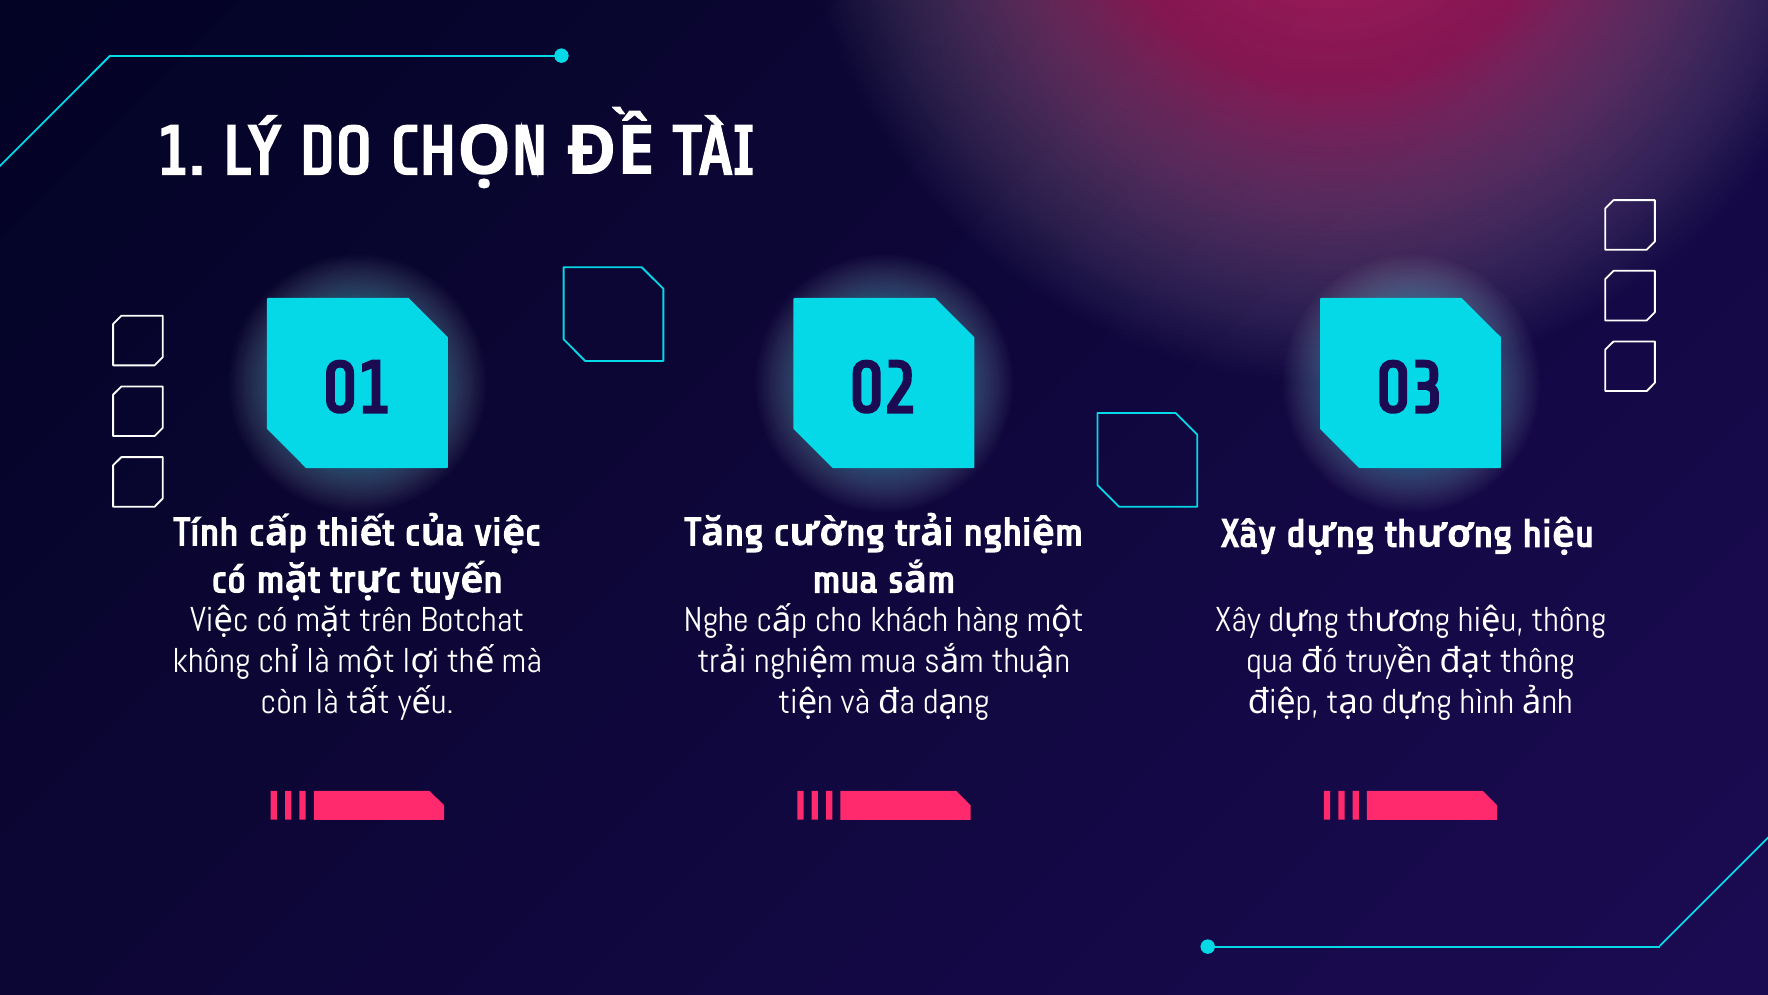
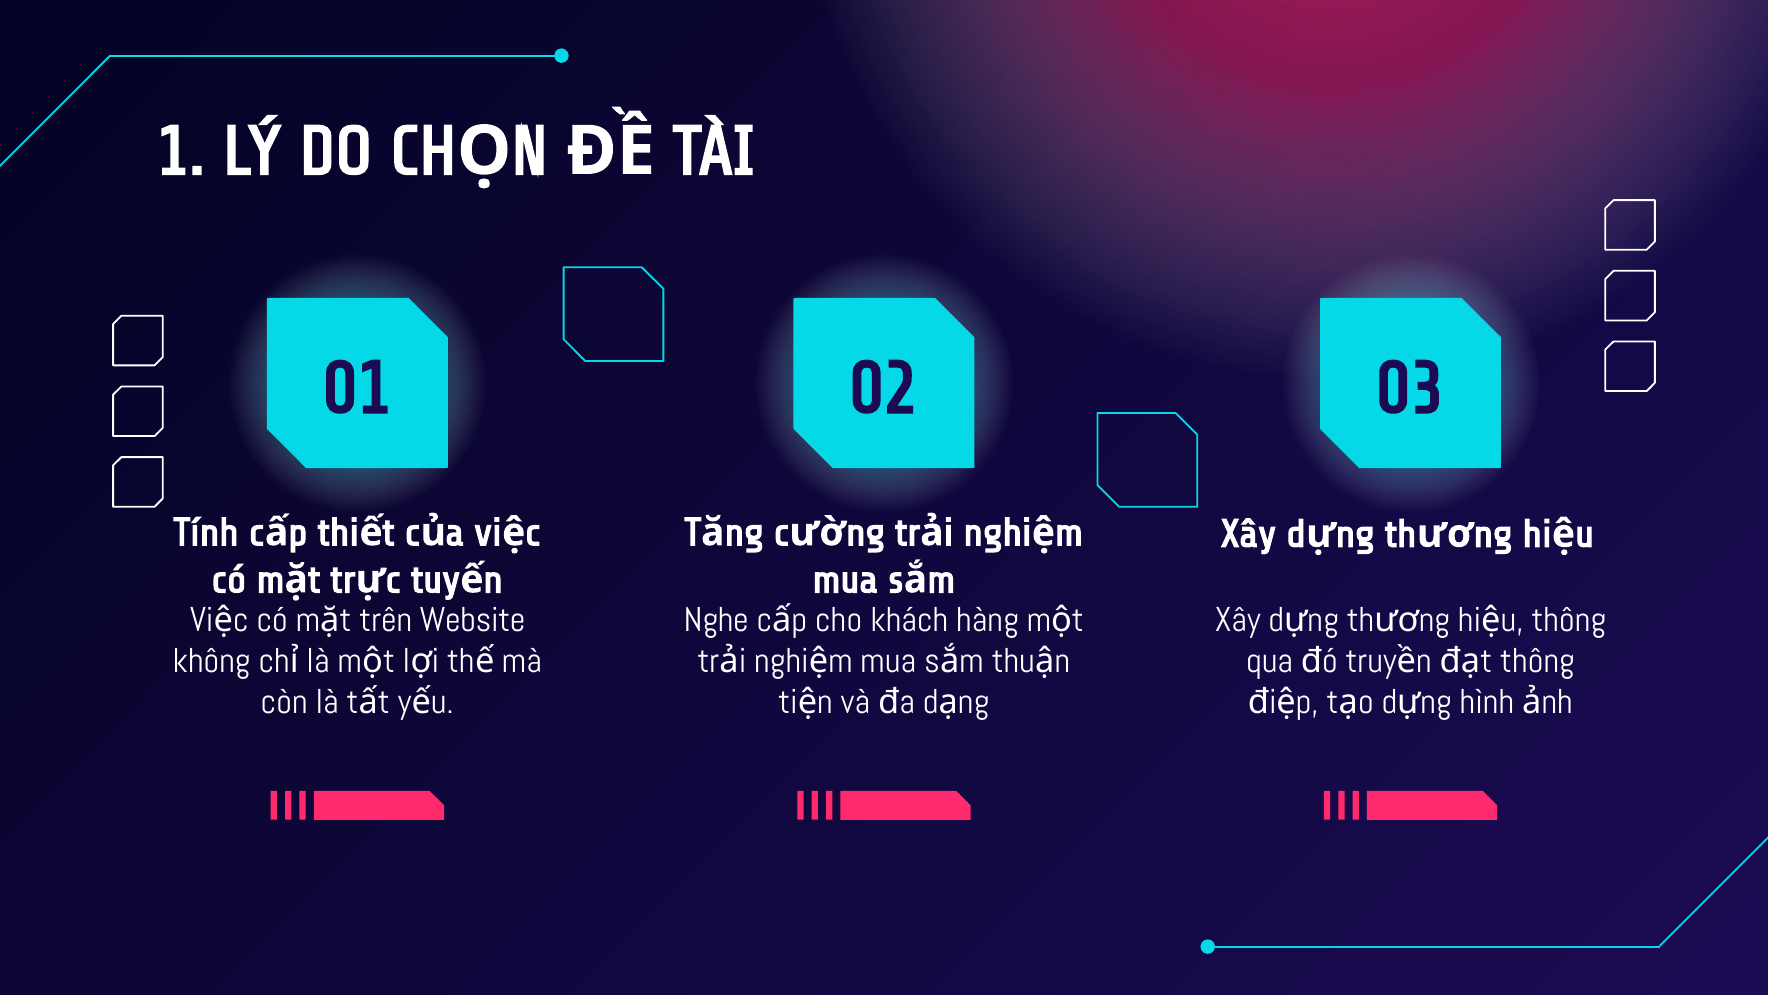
Botchat: Botchat -> Website
